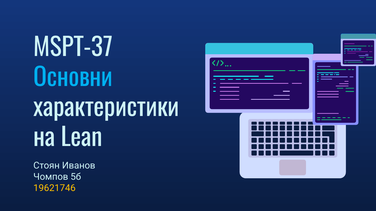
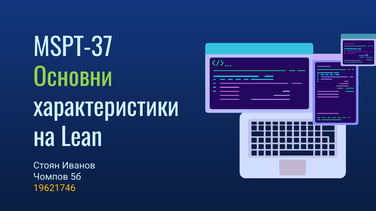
Основни colour: light blue -> light green
